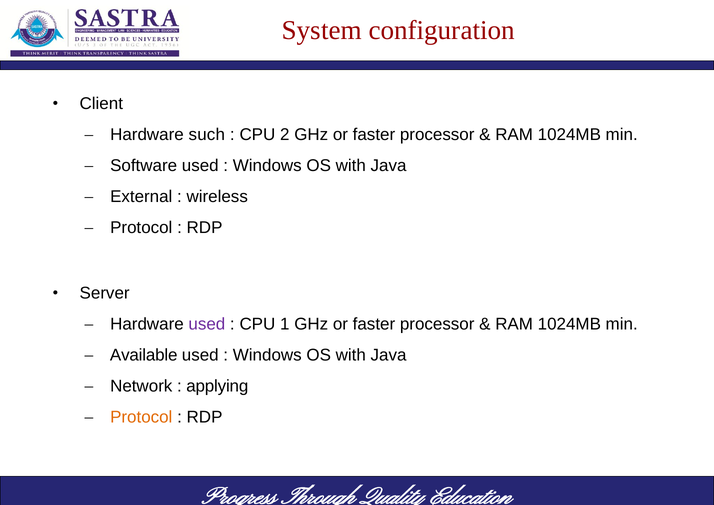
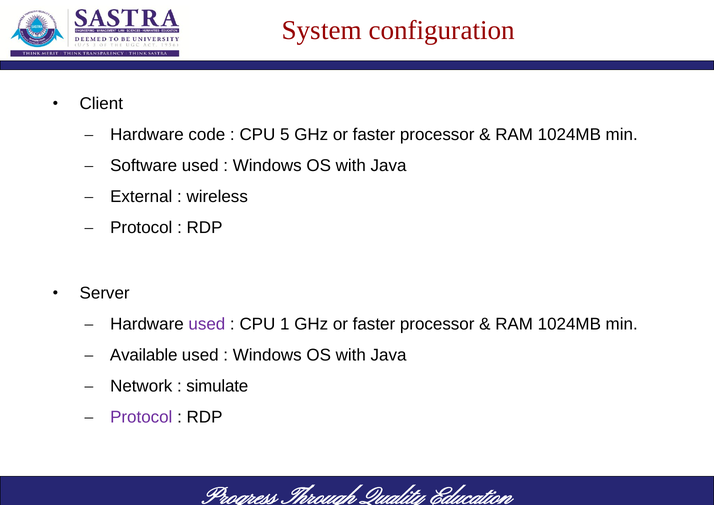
such: such -> code
2: 2 -> 5
applying: applying -> simulate
Protocol at (141, 417) colour: orange -> purple
